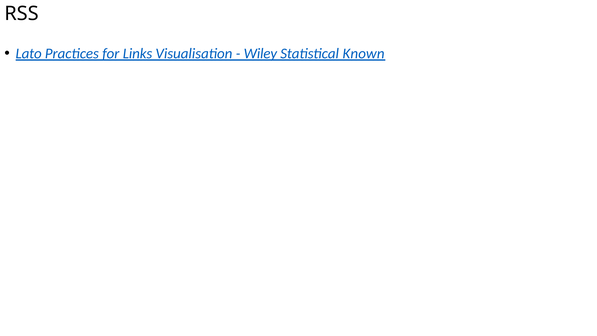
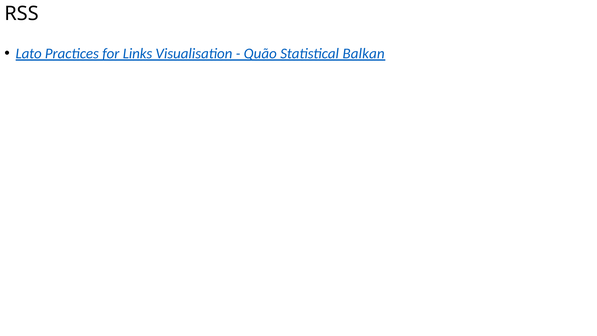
Wiley: Wiley -> Quão
Known: Known -> Balkan
